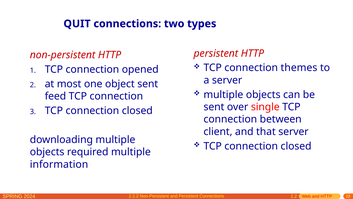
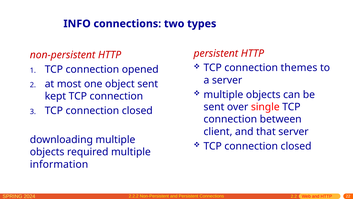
QUIT: QUIT -> INFO
feed: feed -> kept
